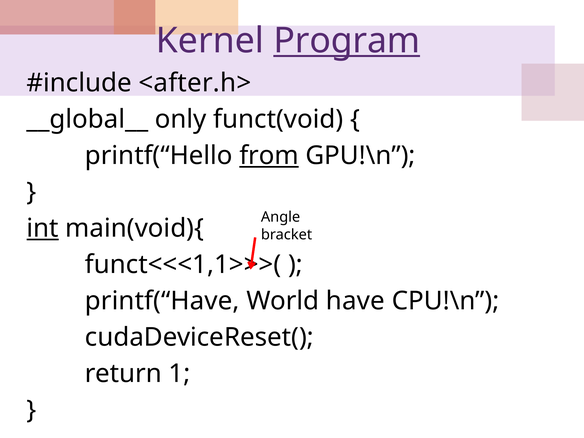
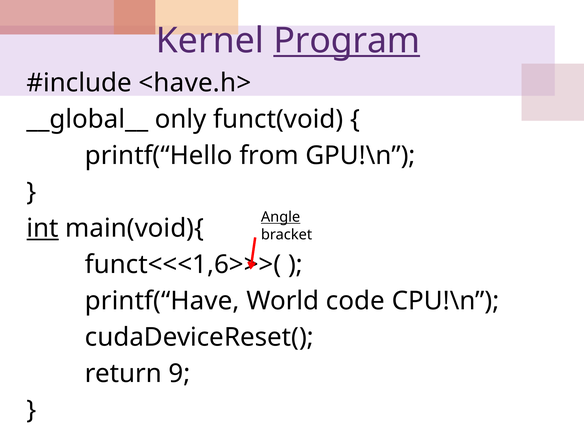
<after.h>: <after.h> -> <have.h>
from underline: present -> none
Angle underline: none -> present
funct<<<1,1>>>(: funct<<<1,1>>>( -> funct<<<1,6>>>(
have: have -> code
1: 1 -> 9
